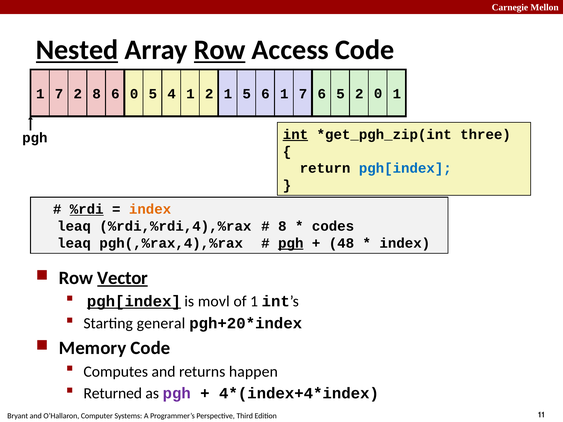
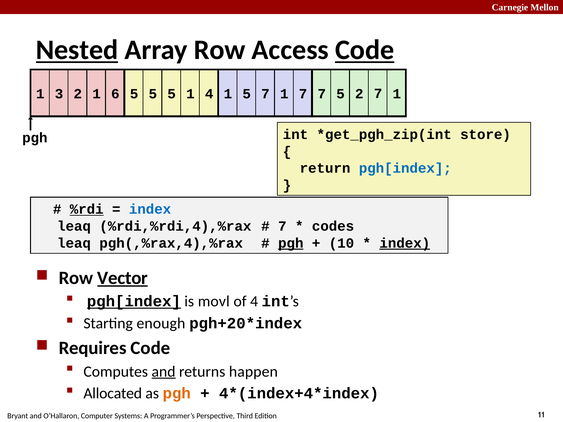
Row at (220, 50) underline: present -> none
Code at (365, 50) underline: none -> present
7 at (59, 94): 7 -> 3
2 8: 8 -> 1
6 0: 0 -> 5
4 at (172, 94): 4 -> 5
1 2: 2 -> 4
5 6: 6 -> 7
7 6: 6 -> 7
2 0: 0 -> 7
int underline: present -> none
three: three -> store
index at (150, 209) colour: orange -> blue
8 at (282, 226): 8 -> 7
48: 48 -> 10
index at (405, 243) underline: none -> present
of 1: 1 -> 4
general: general -> enough
Memory: Memory -> Requires
and at (164, 372) underline: none -> present
Returned: Returned -> Allocated
pgh at (177, 394) colour: purple -> orange
